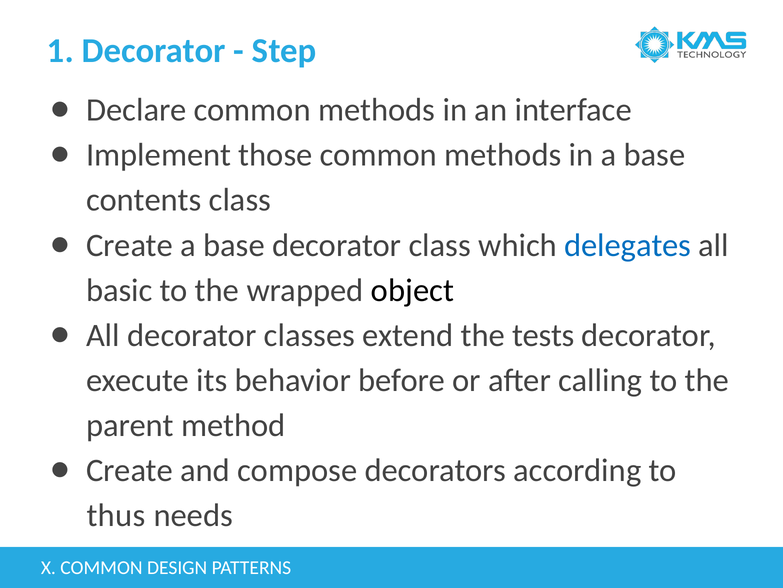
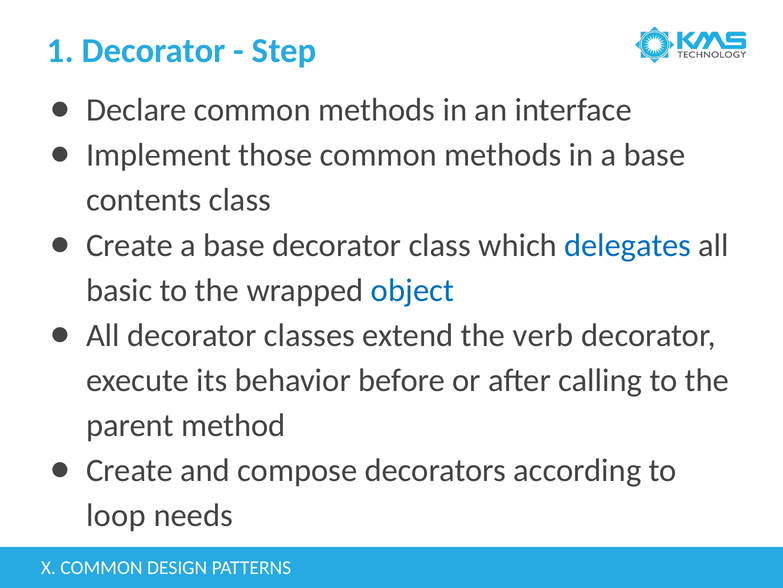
object colour: black -> blue
tests: tests -> verb
thus: thus -> loop
